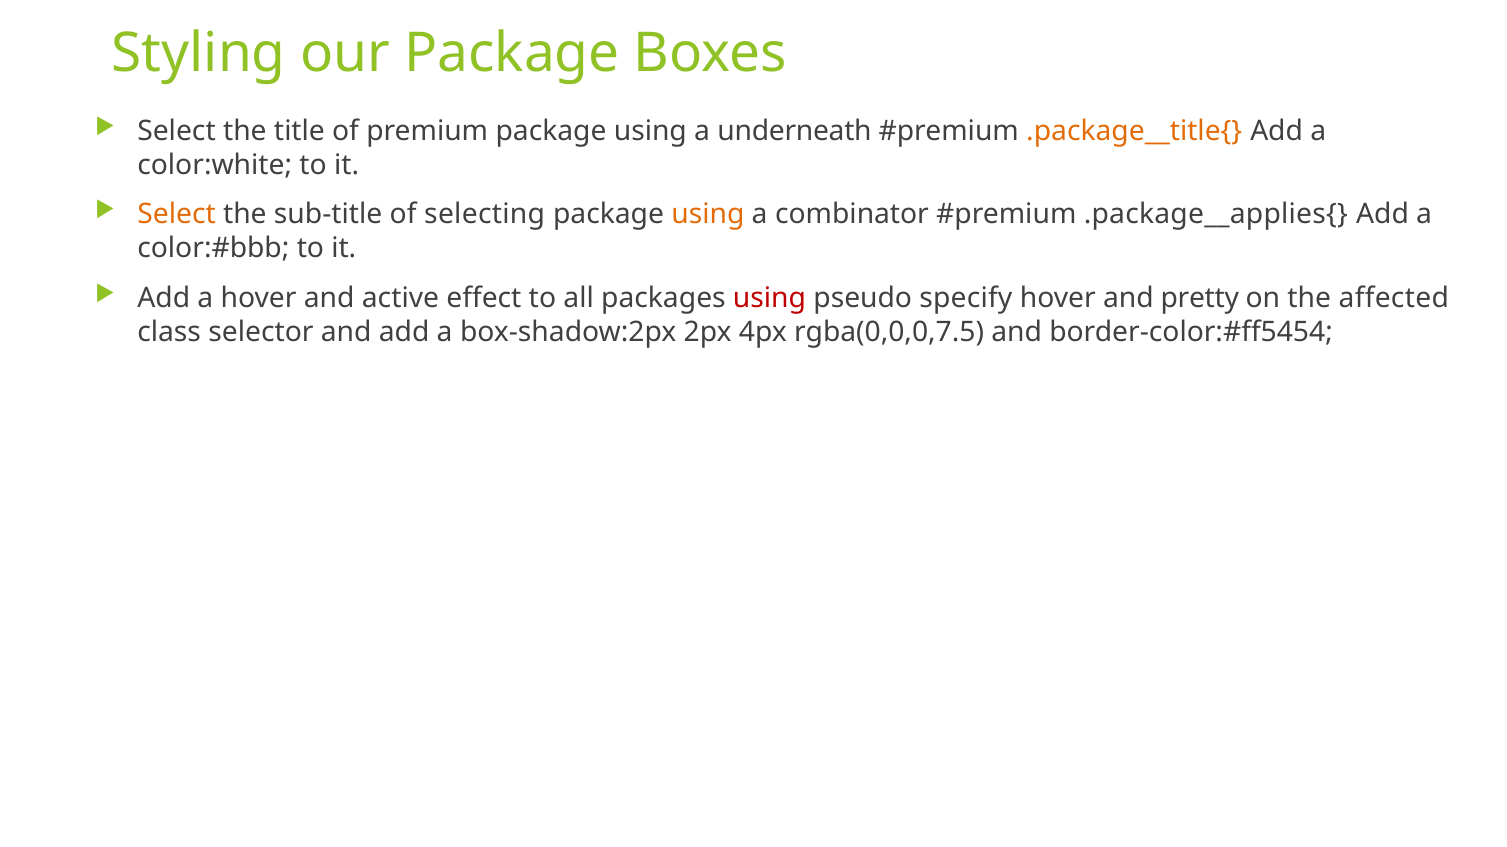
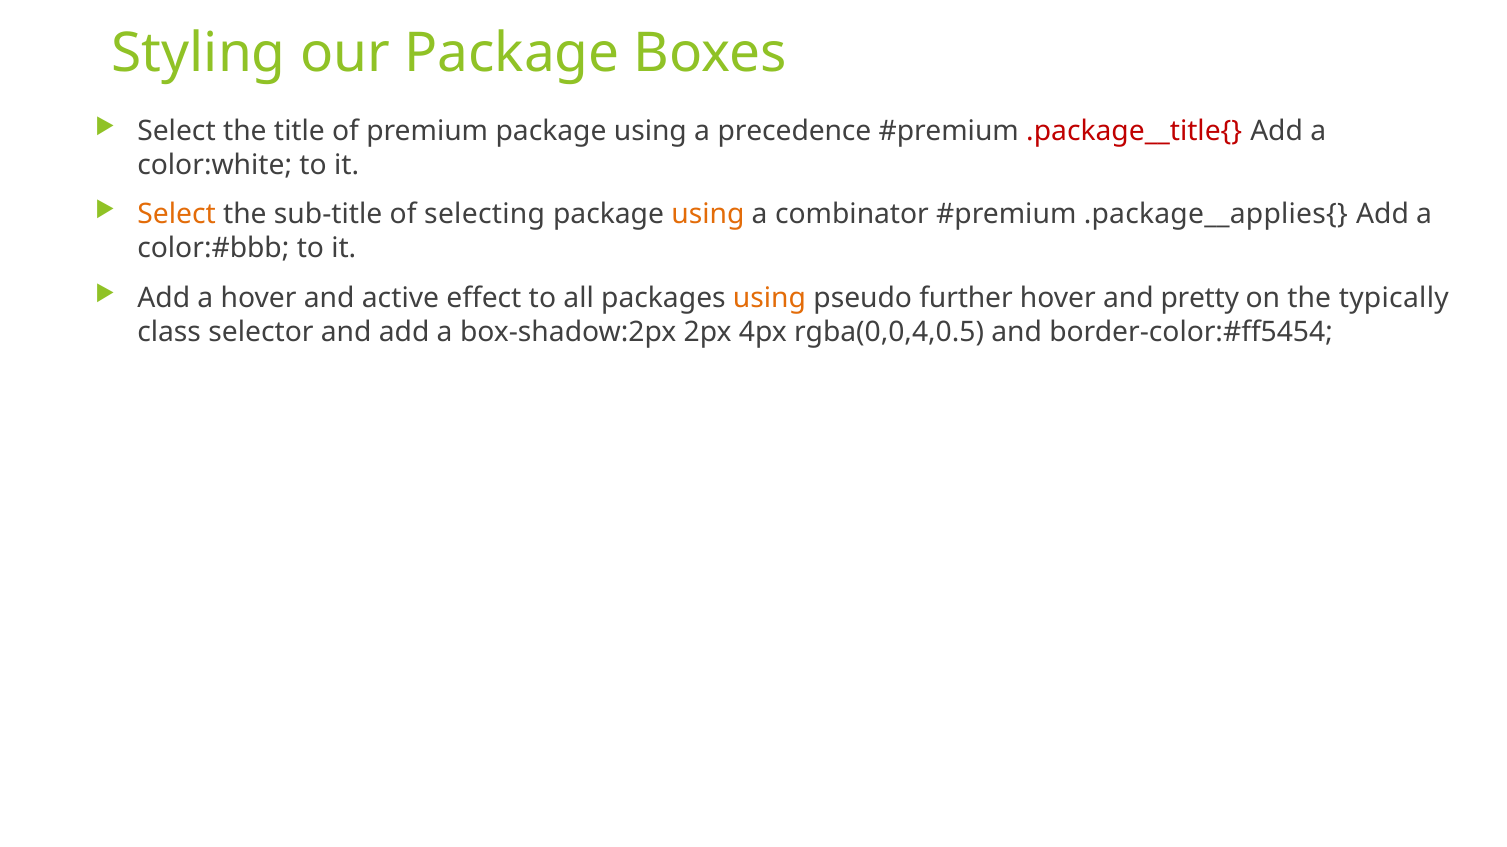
underneath: underneath -> precedence
.package__title{ colour: orange -> red
using at (770, 298) colour: red -> orange
specify: specify -> further
affected: affected -> typically
rgba(0,0,0,7.5: rgba(0,0,0,7.5 -> rgba(0,0,4,0.5
